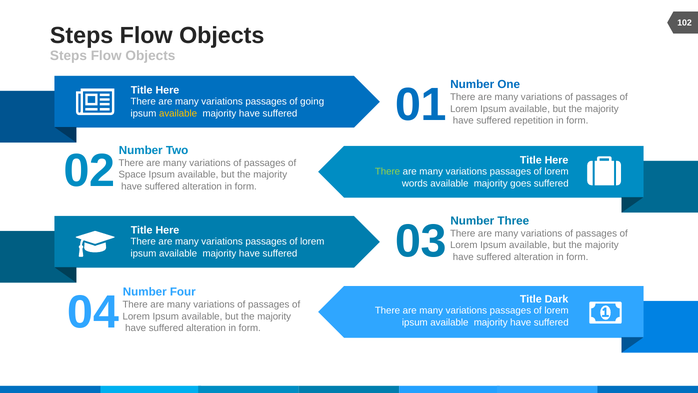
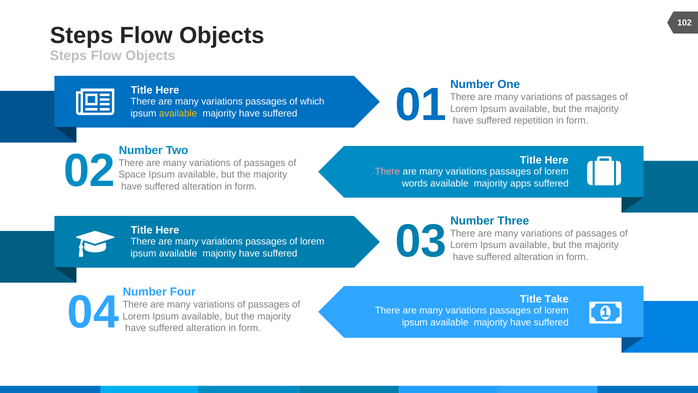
going: going -> which
There at (388, 172) colour: light green -> pink
goes: goes -> apps
Dark: Dark -> Take
